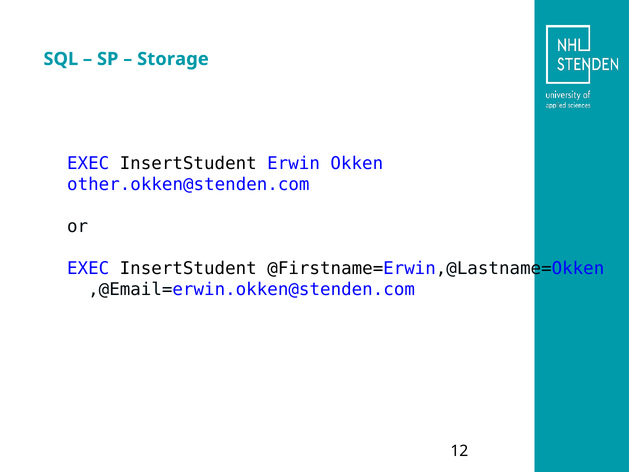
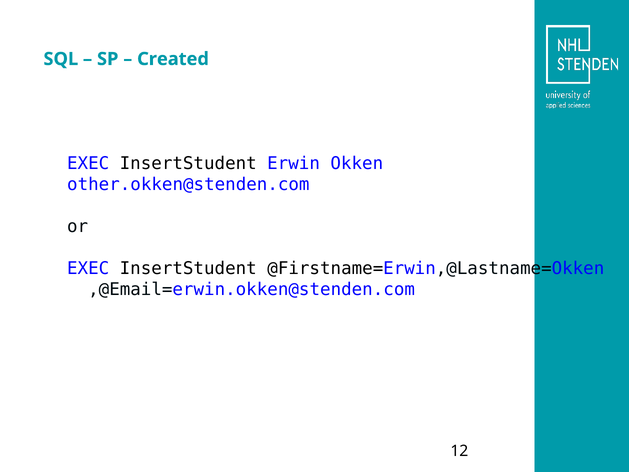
Storage: Storage -> Created
